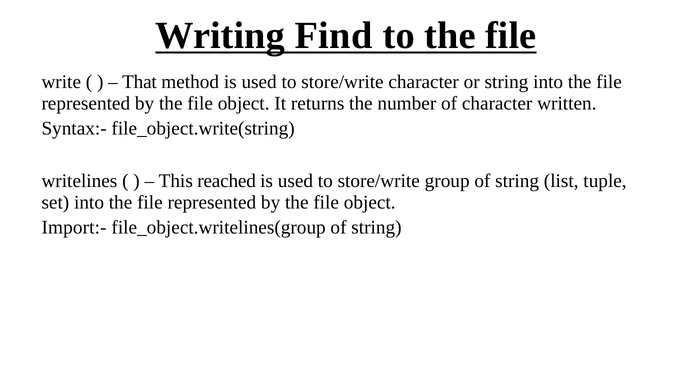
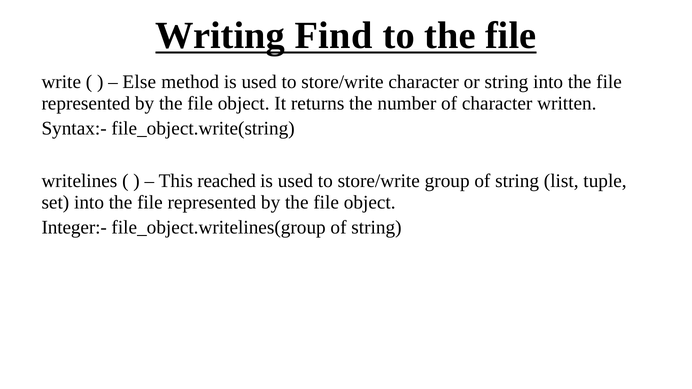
That: That -> Else
Import:-: Import:- -> Integer:-
